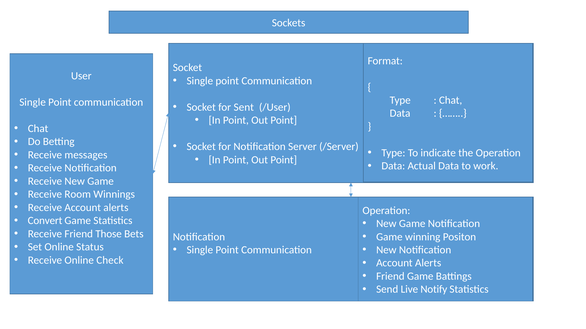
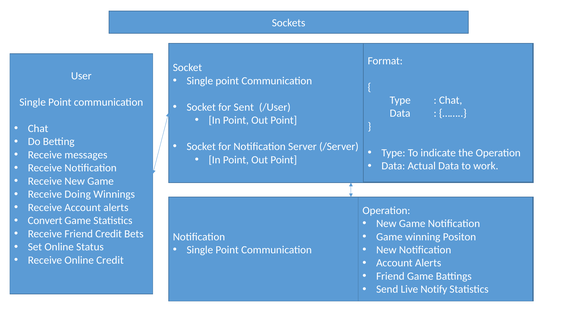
Room: Room -> Doing
Friend Those: Those -> Credit
Online Check: Check -> Credit
